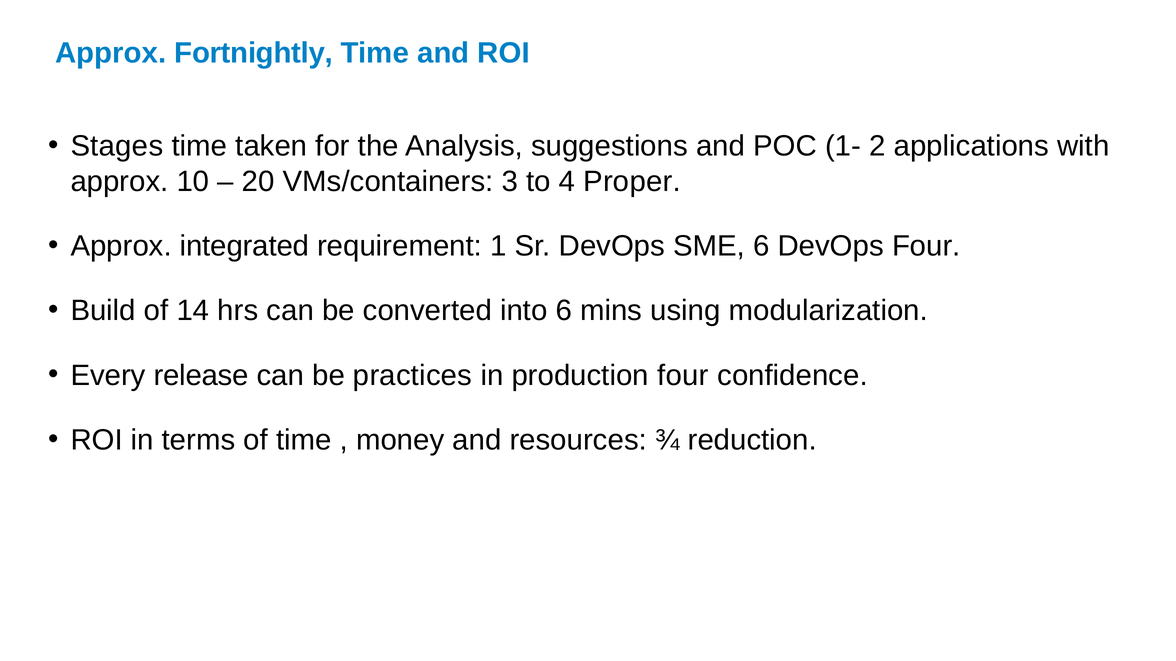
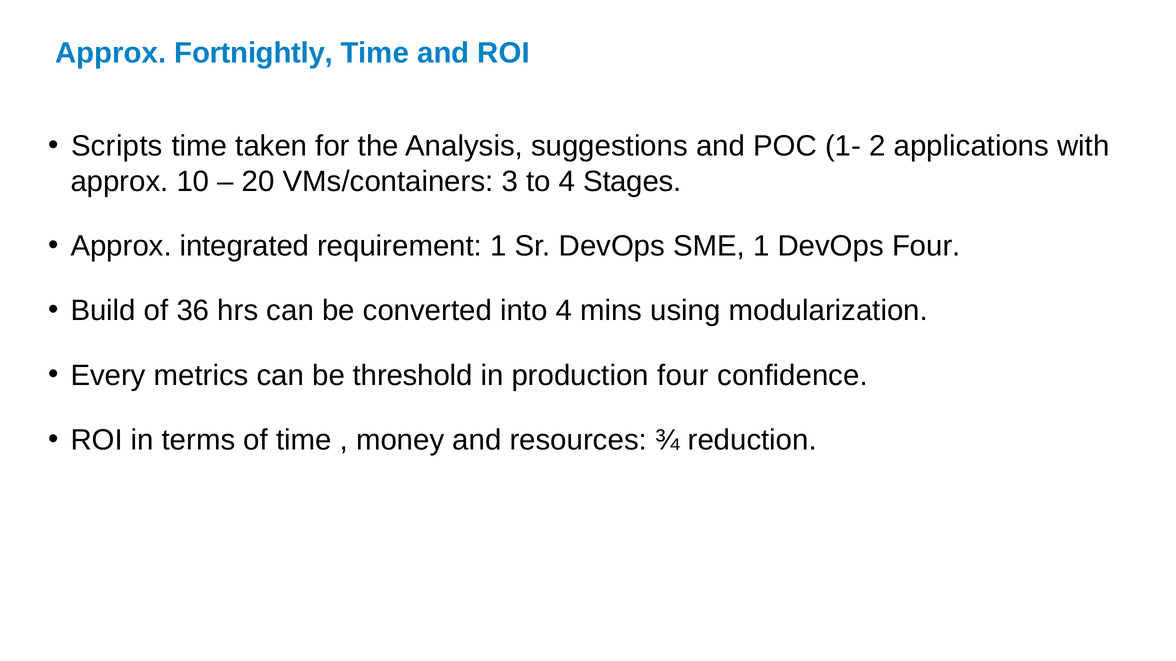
Stages: Stages -> Scripts
Proper: Proper -> Stages
SME 6: 6 -> 1
14: 14 -> 36
into 6: 6 -> 4
release: release -> metrics
practices: practices -> threshold
